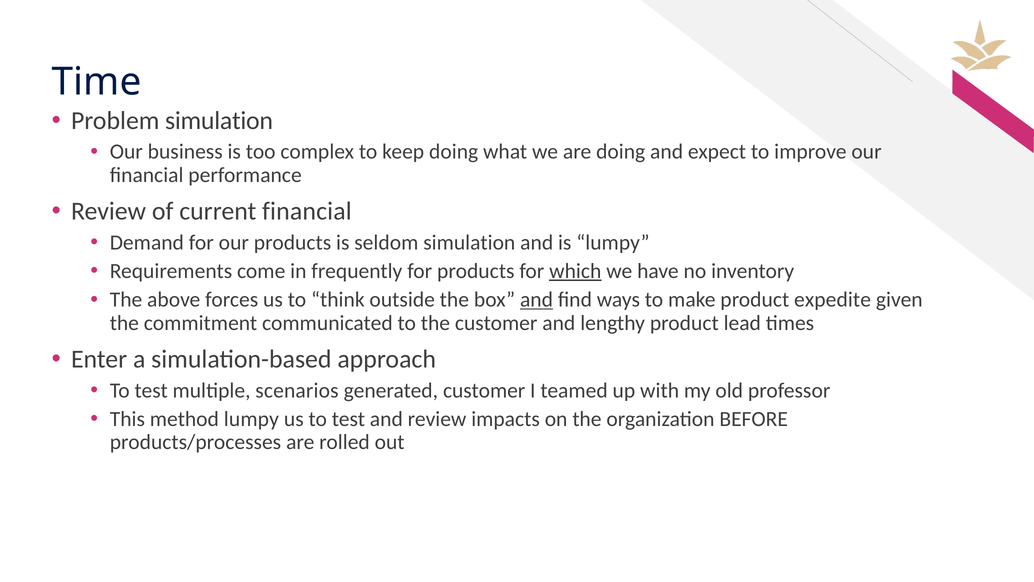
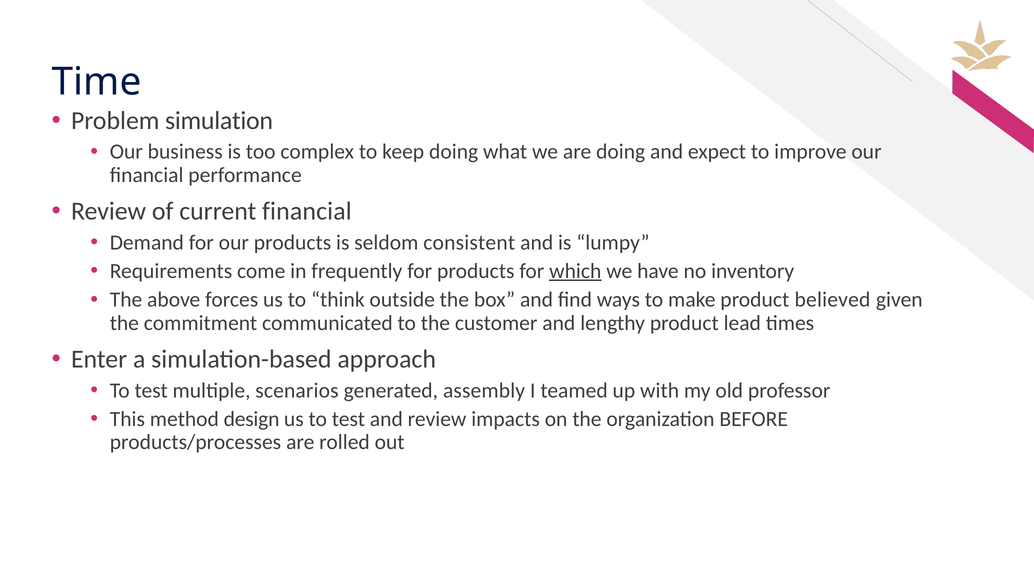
seldom simulation: simulation -> consistent
and at (536, 300) underline: present -> none
expedite: expedite -> believed
generated customer: customer -> assembly
method lumpy: lumpy -> design
